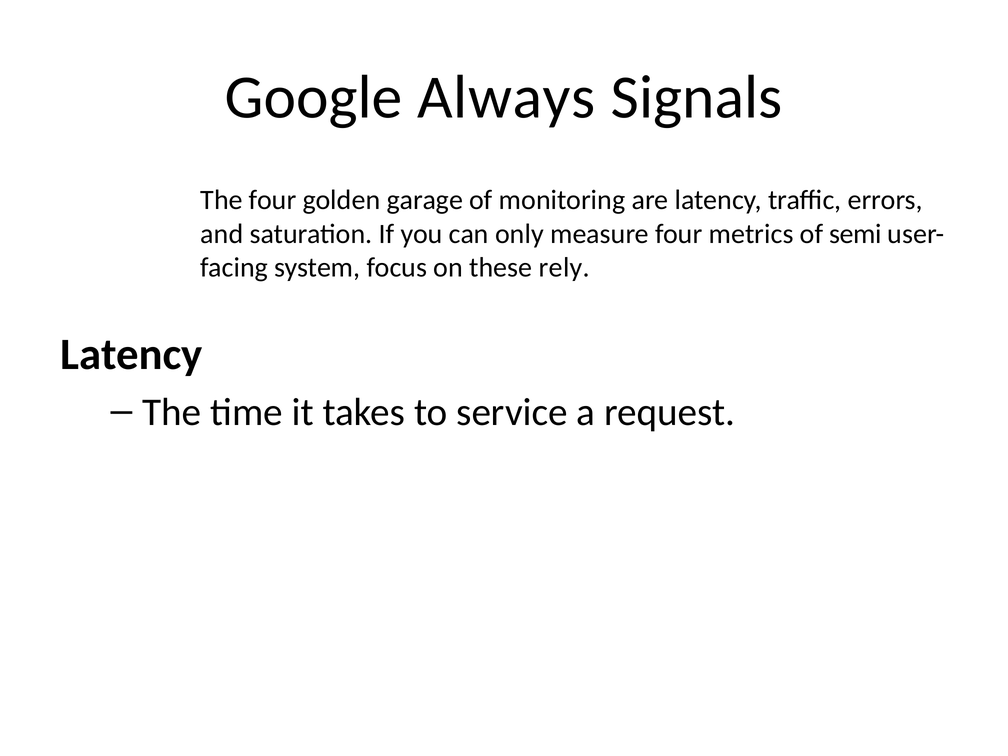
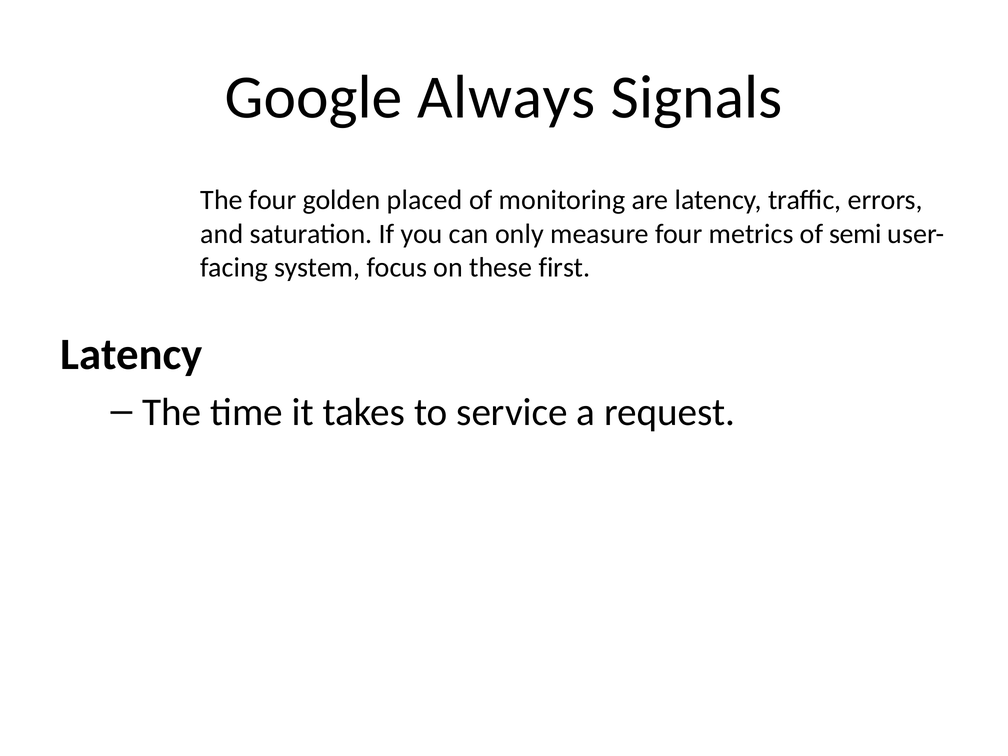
garage: garage -> placed
rely: rely -> first
